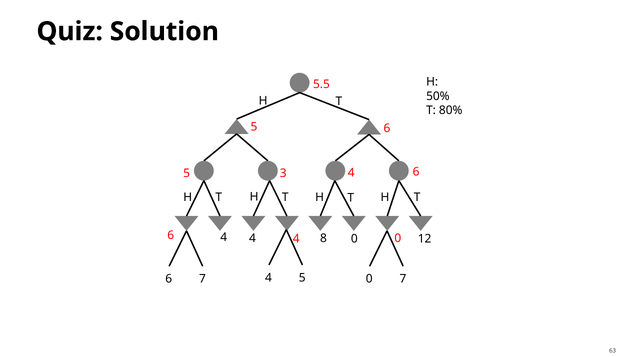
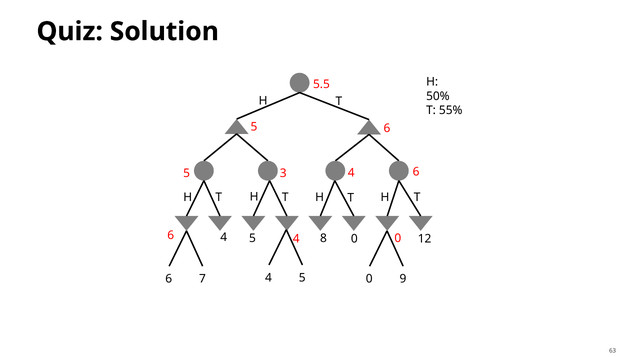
80%: 80% -> 55%
4 at (252, 239): 4 -> 5
0 7: 7 -> 9
